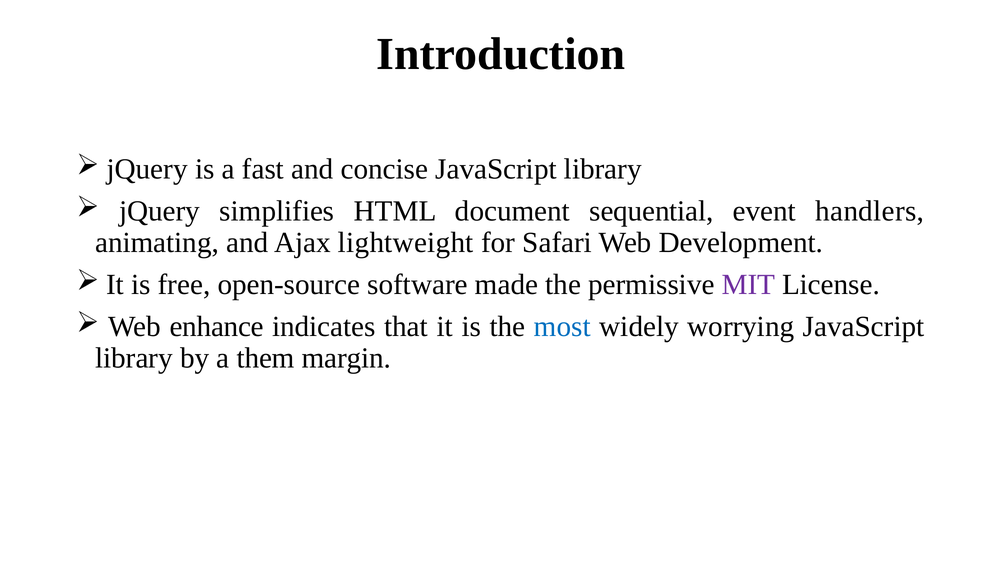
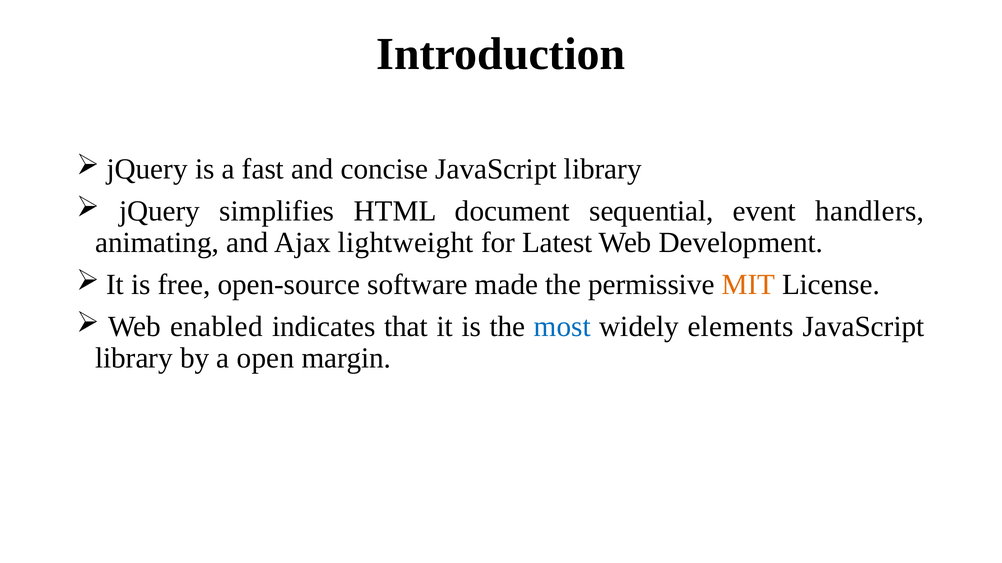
Safari: Safari -> Latest
MIT colour: purple -> orange
enhance: enhance -> enabled
worrying: worrying -> elements
them: them -> open
